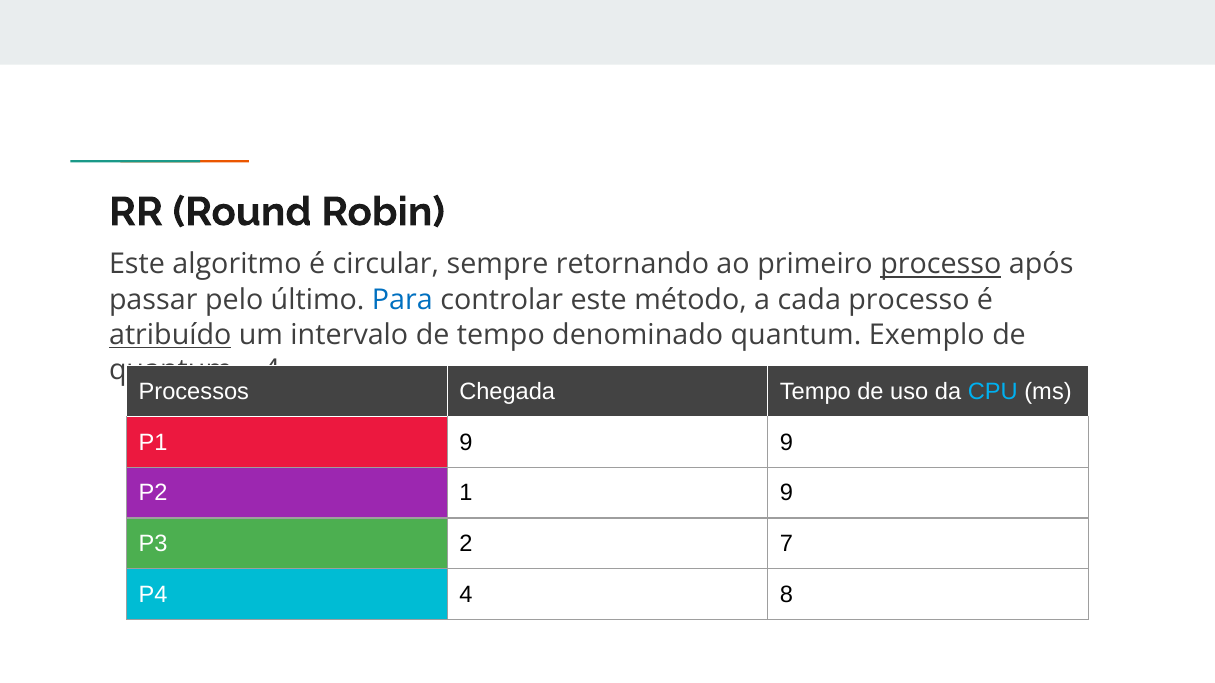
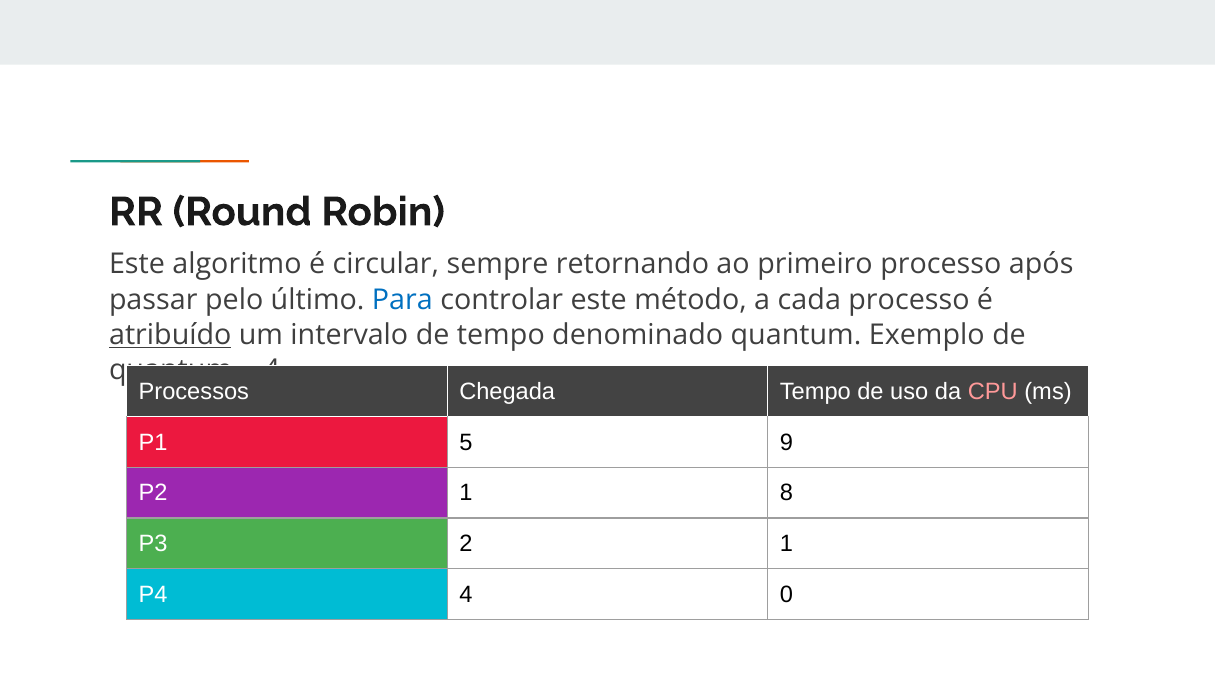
processo at (941, 265) underline: present -> none
CPU colour: light blue -> pink
P1 9: 9 -> 5
1 9: 9 -> 8
2 7: 7 -> 1
8: 8 -> 0
